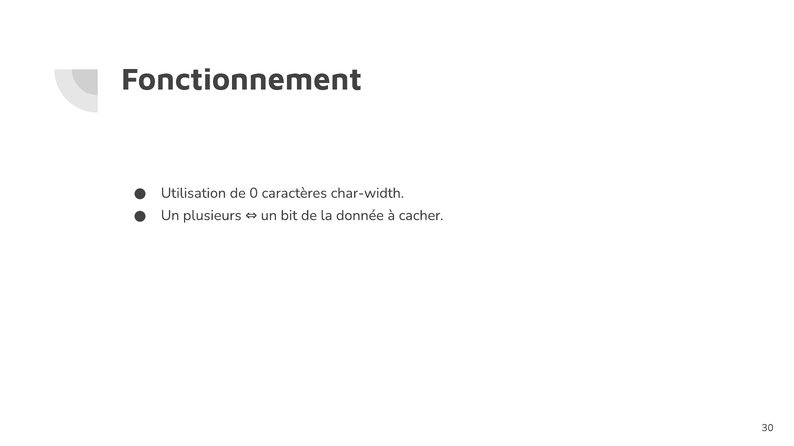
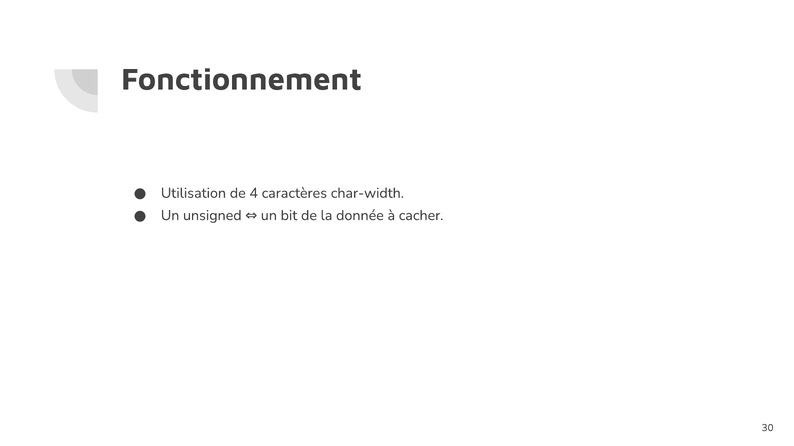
0: 0 -> 4
plusieurs: plusieurs -> unsigned
